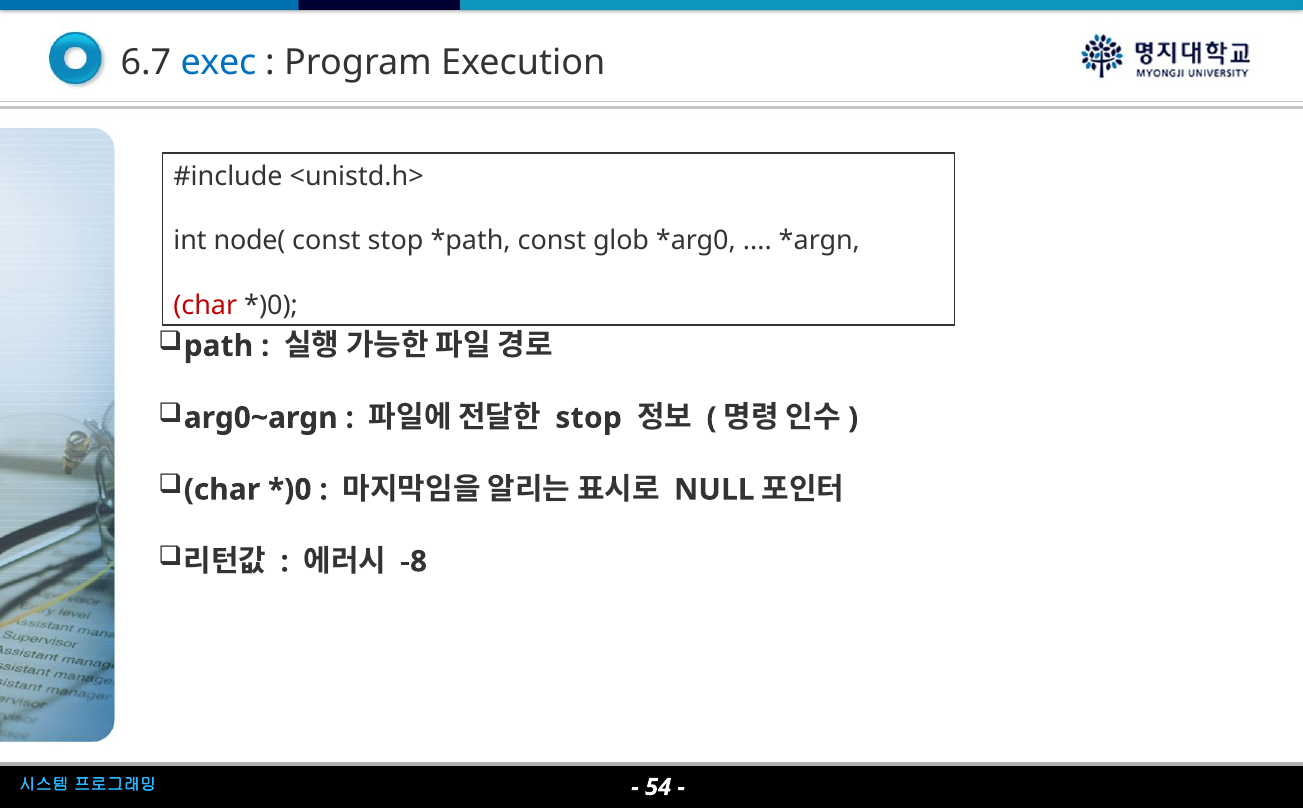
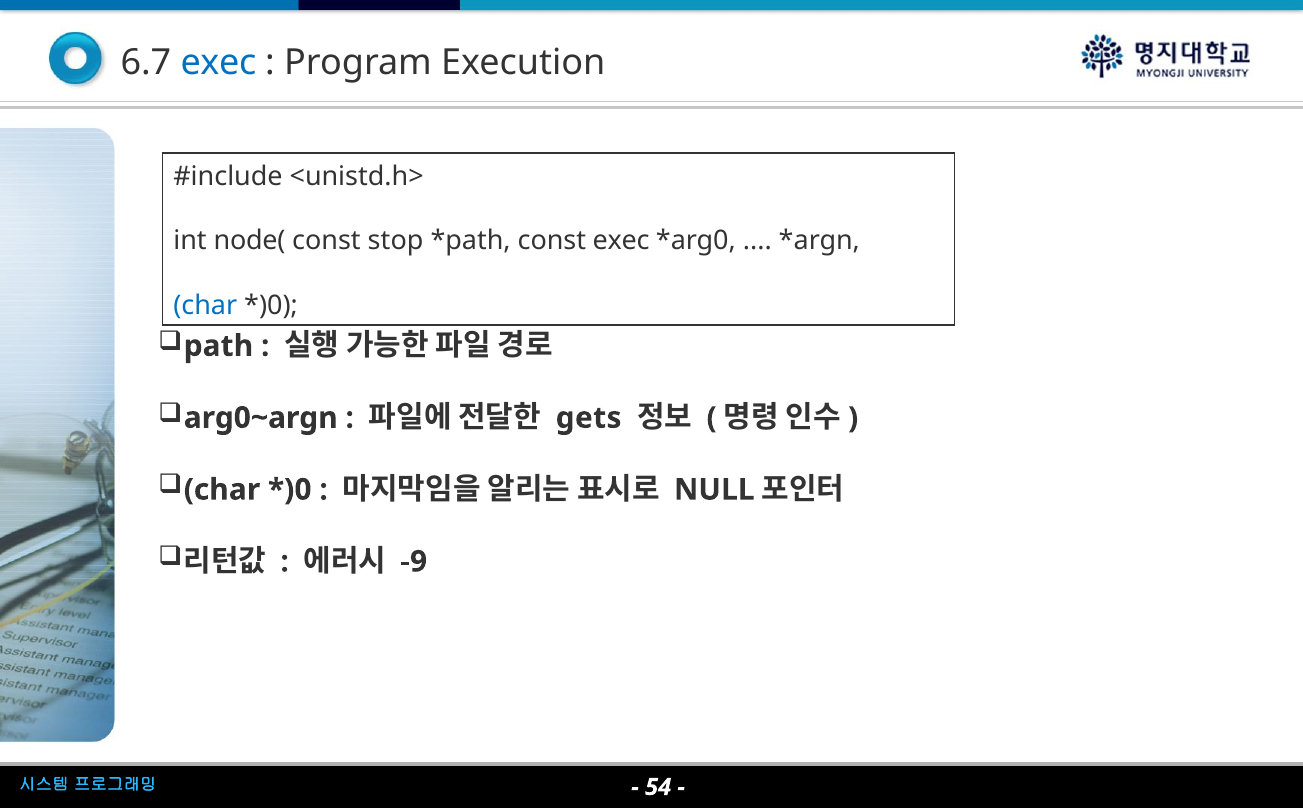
const glob: glob -> exec
char at (205, 306) colour: red -> blue
stop at (589, 418): stop -> gets
-8: -8 -> -9
